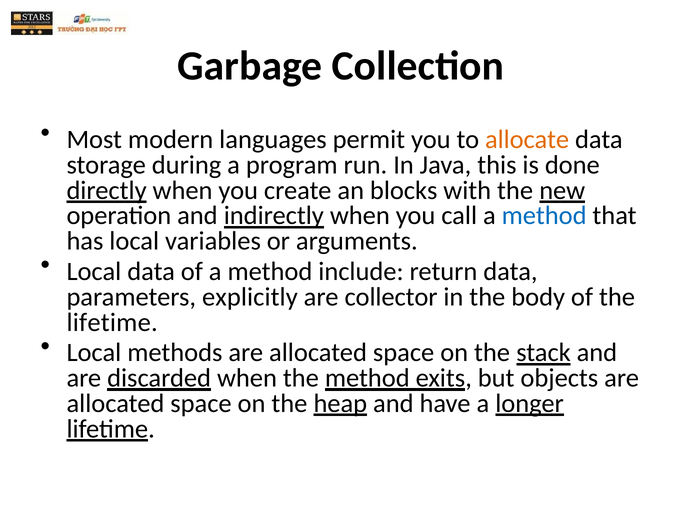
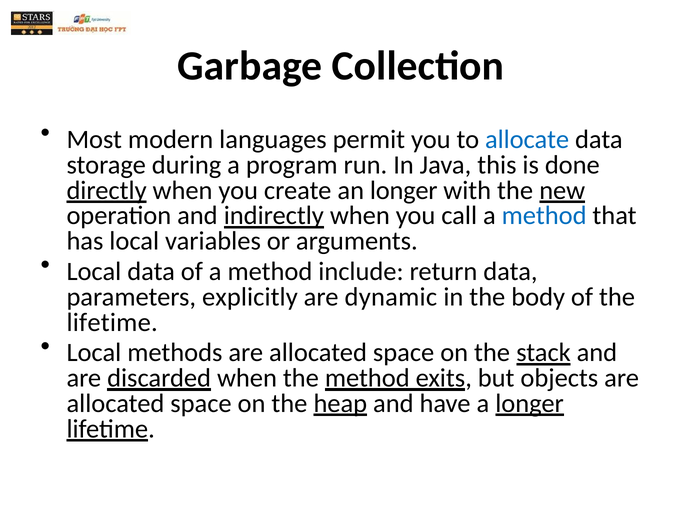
allocate colour: orange -> blue
an blocks: blocks -> longer
collector: collector -> dynamic
